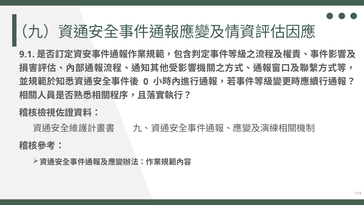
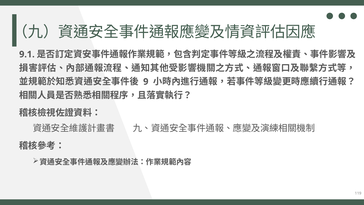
0: 0 -> 9
